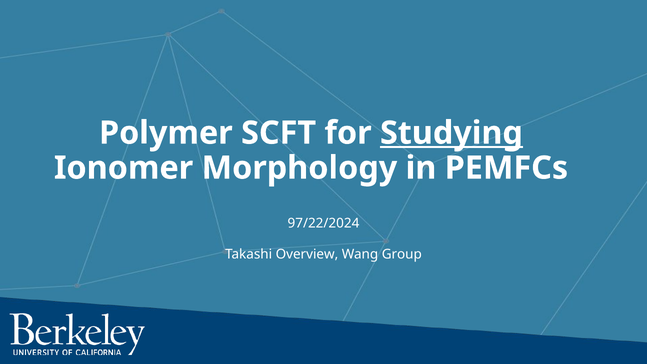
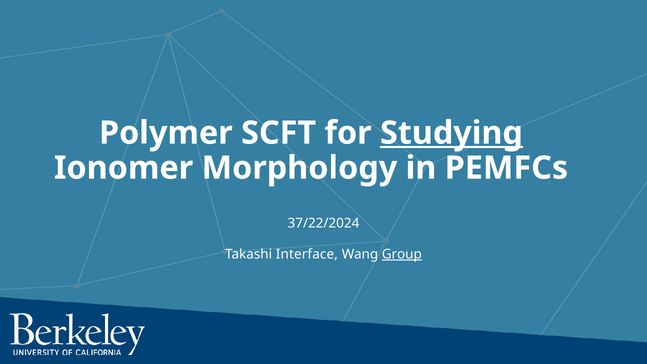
97/22/2024: 97/22/2024 -> 37/22/2024
Overview: Overview -> Interface
Group underline: none -> present
